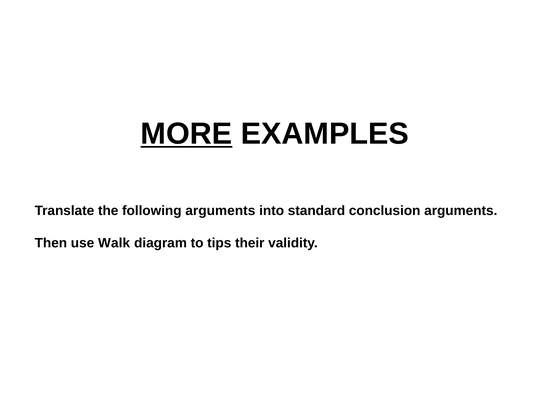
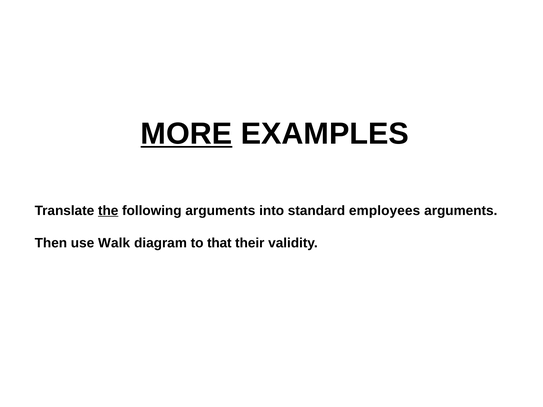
the underline: none -> present
conclusion: conclusion -> employees
tips: tips -> that
